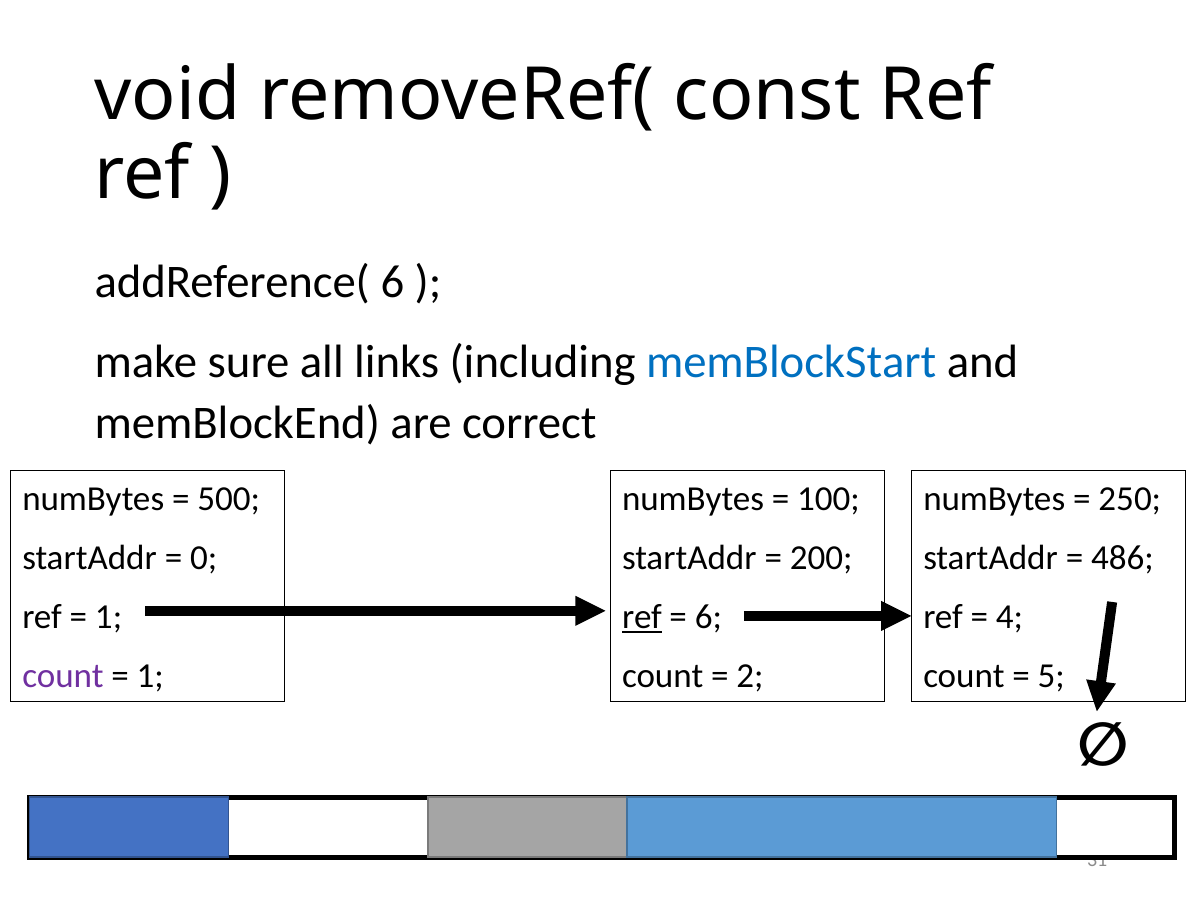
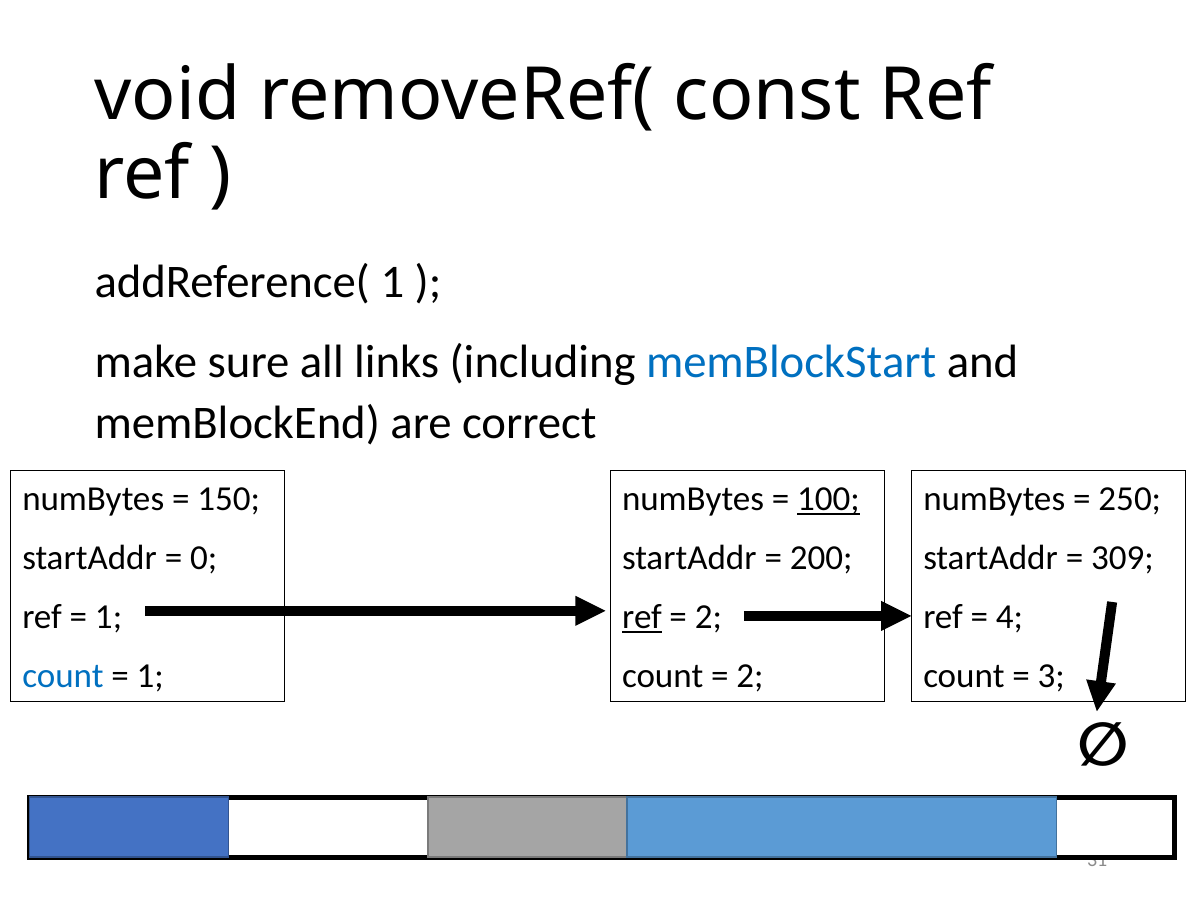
addReference( 6: 6 -> 1
500: 500 -> 150
100 underline: none -> present
486: 486 -> 309
6 at (708, 617): 6 -> 2
count at (63, 676) colour: purple -> blue
5: 5 -> 3
